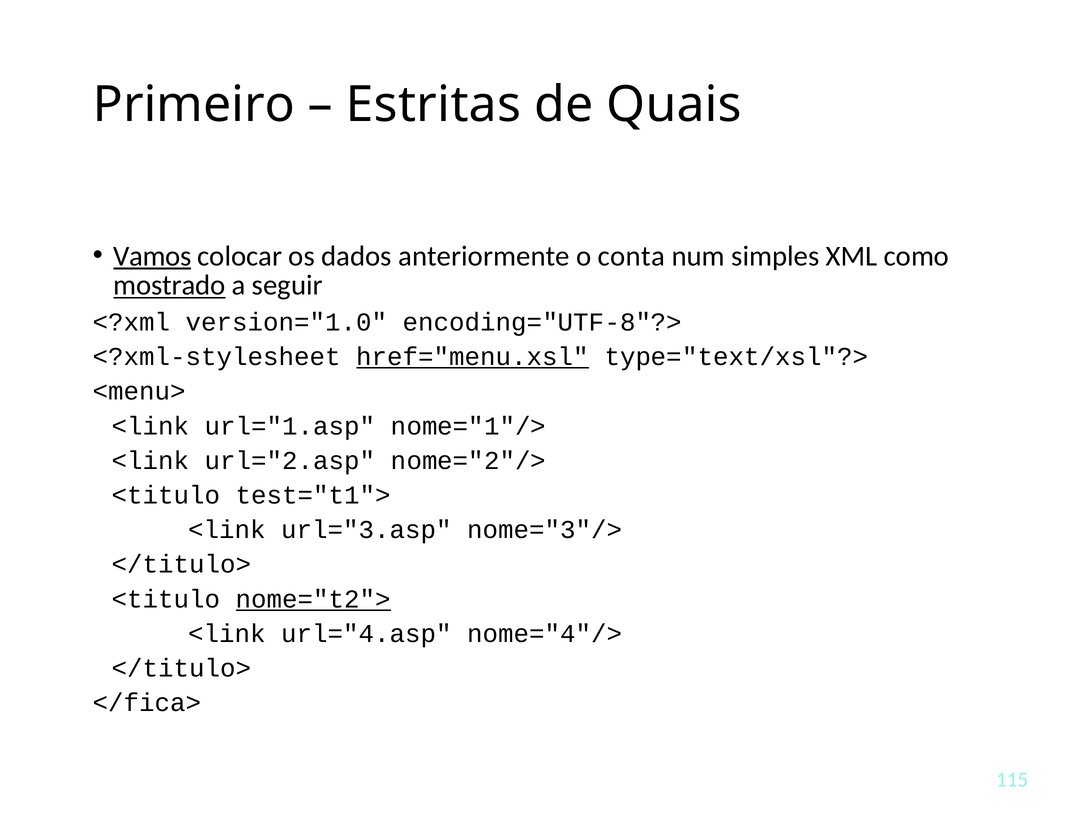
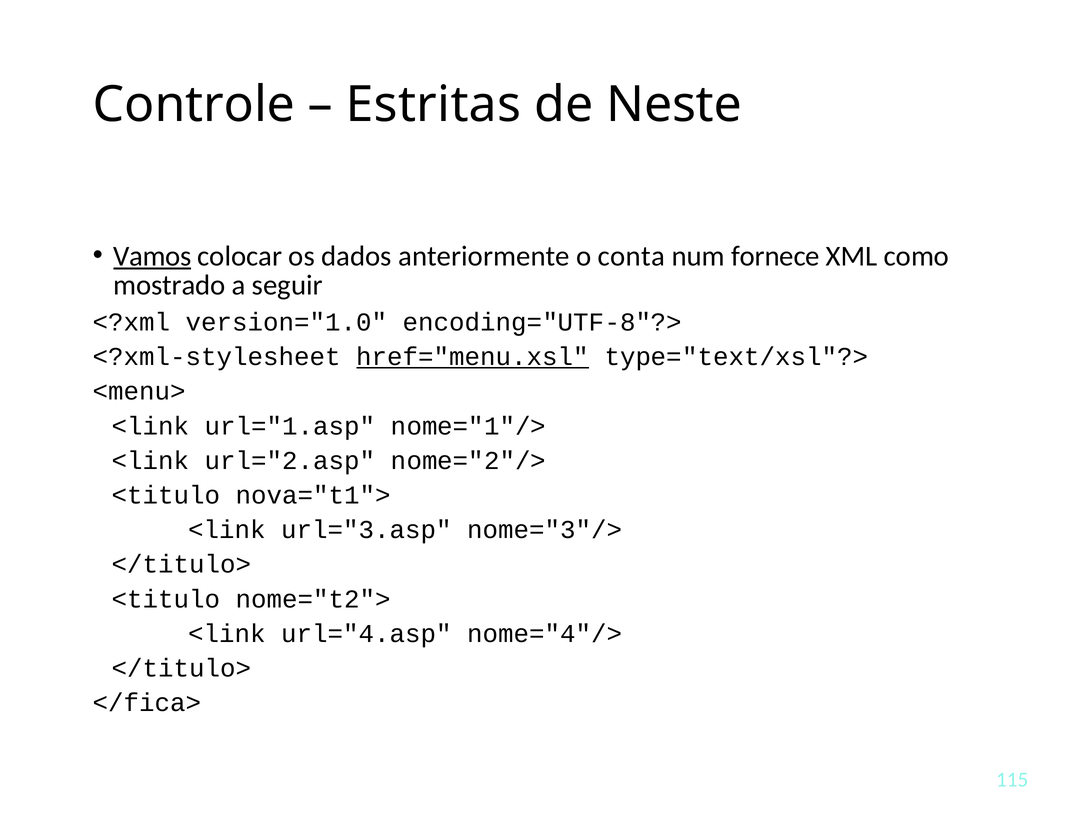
Primeiro: Primeiro -> Controle
Quais: Quais -> Neste
simples: simples -> fornece
mostrado underline: present -> none
test="t1">: test="t1"> -> nova="t1">
nome="t2"> underline: present -> none
